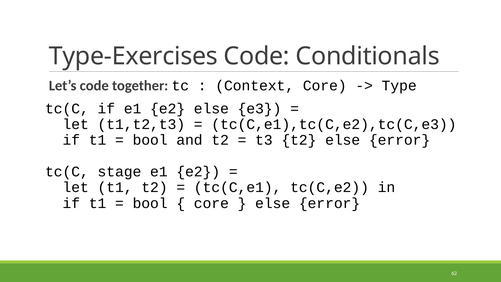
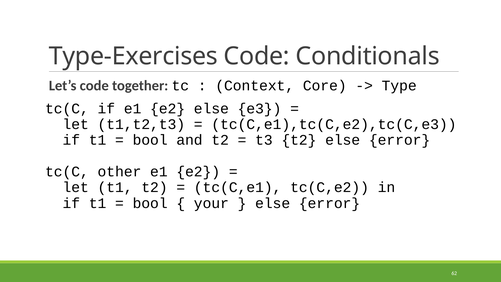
stage: stage -> other
core at (211, 203): core -> your
